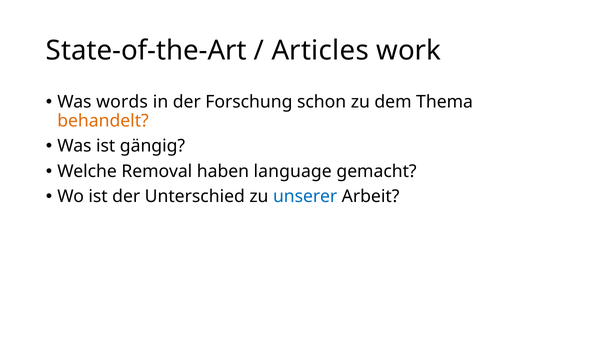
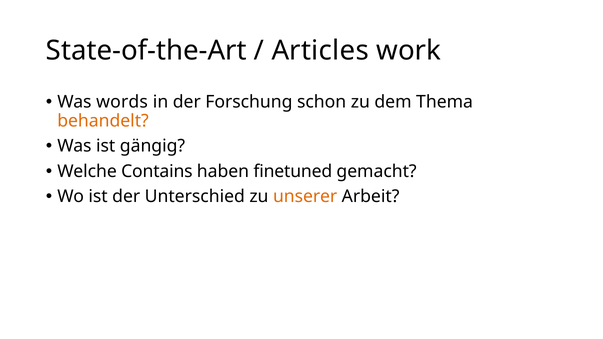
Removal: Removal -> Contains
language: language -> finetuned
unserer colour: blue -> orange
